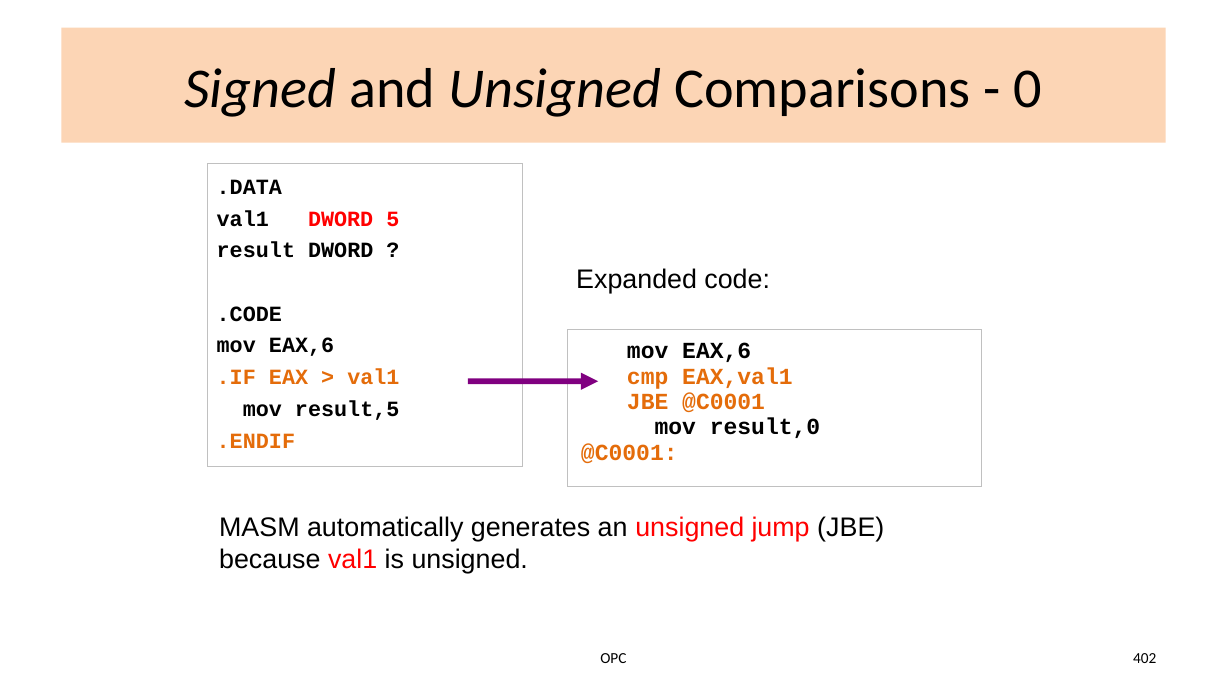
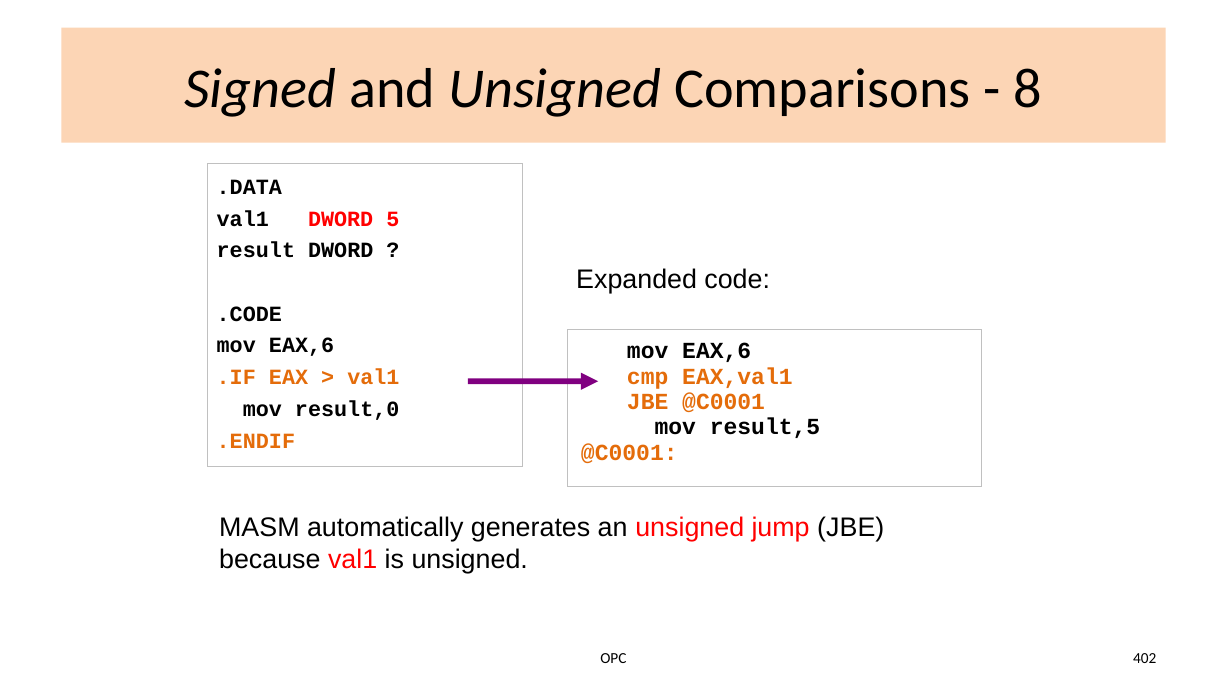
0: 0 -> 8
result,5: result,5 -> result,0
result,0: result,0 -> result,5
